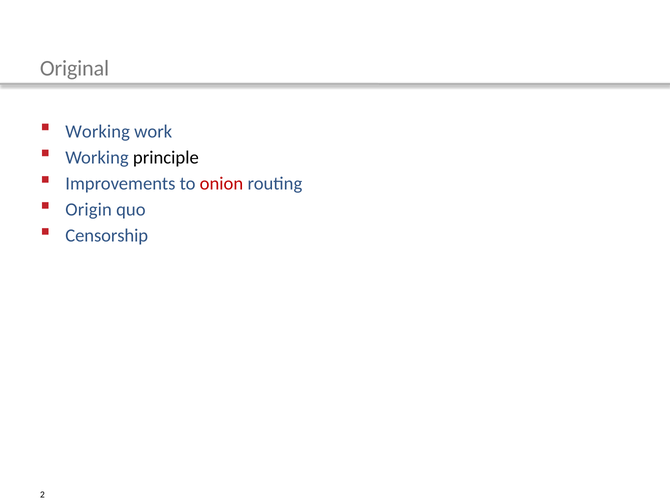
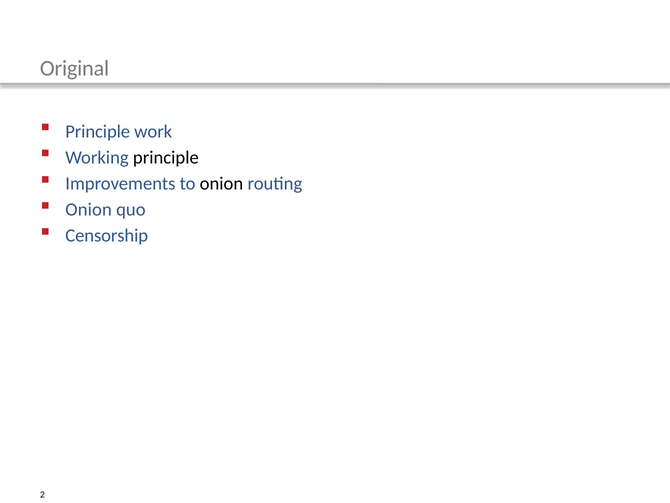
Working at (98, 131): Working -> Principle
onion at (221, 183) colour: red -> black
Origin at (89, 209): Origin -> Onion
